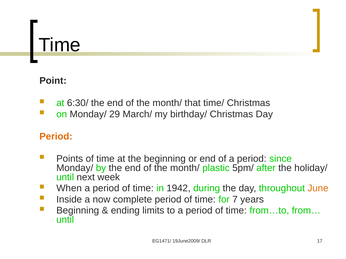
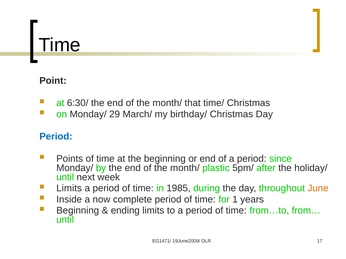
Period at (56, 137) colour: orange -> blue
When at (69, 189): When -> Limits
1942: 1942 -> 1985
7: 7 -> 1
